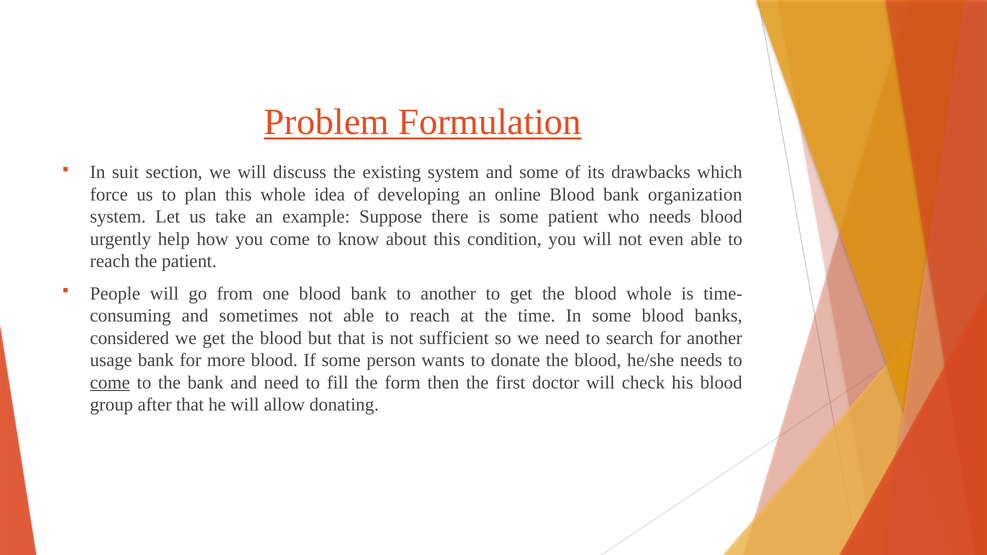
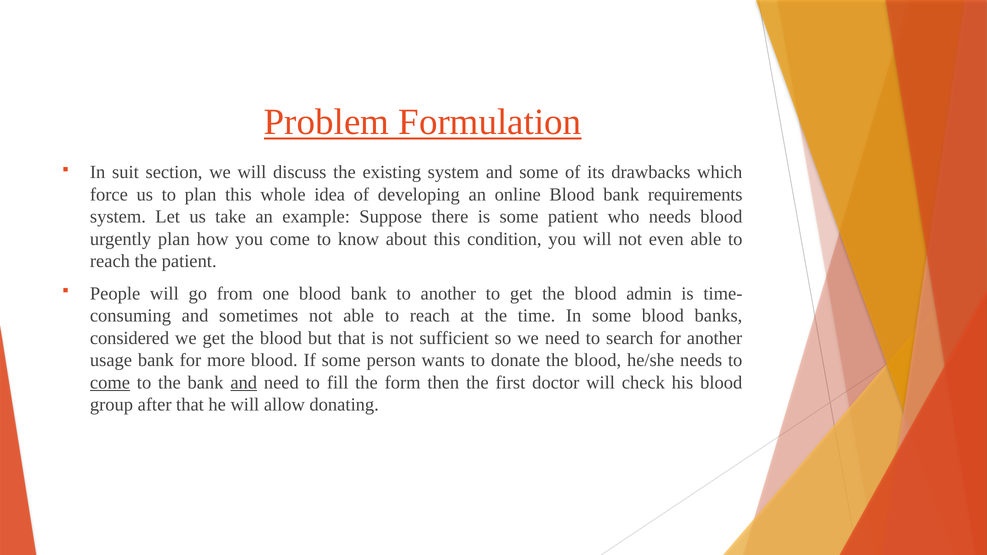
organization: organization -> requirements
urgently help: help -> plan
blood whole: whole -> admin
and at (244, 383) underline: none -> present
